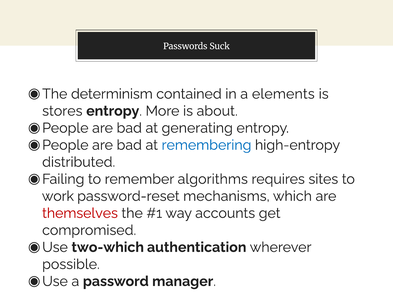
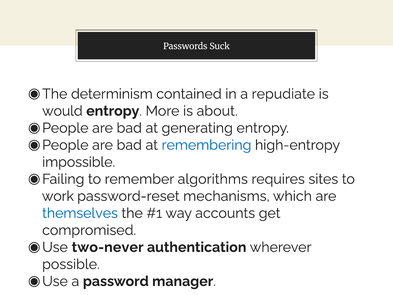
elements: elements -> repudiate
stores: stores -> would
distributed: distributed -> impossible
themselves colour: red -> blue
two-which: two-which -> two-never
